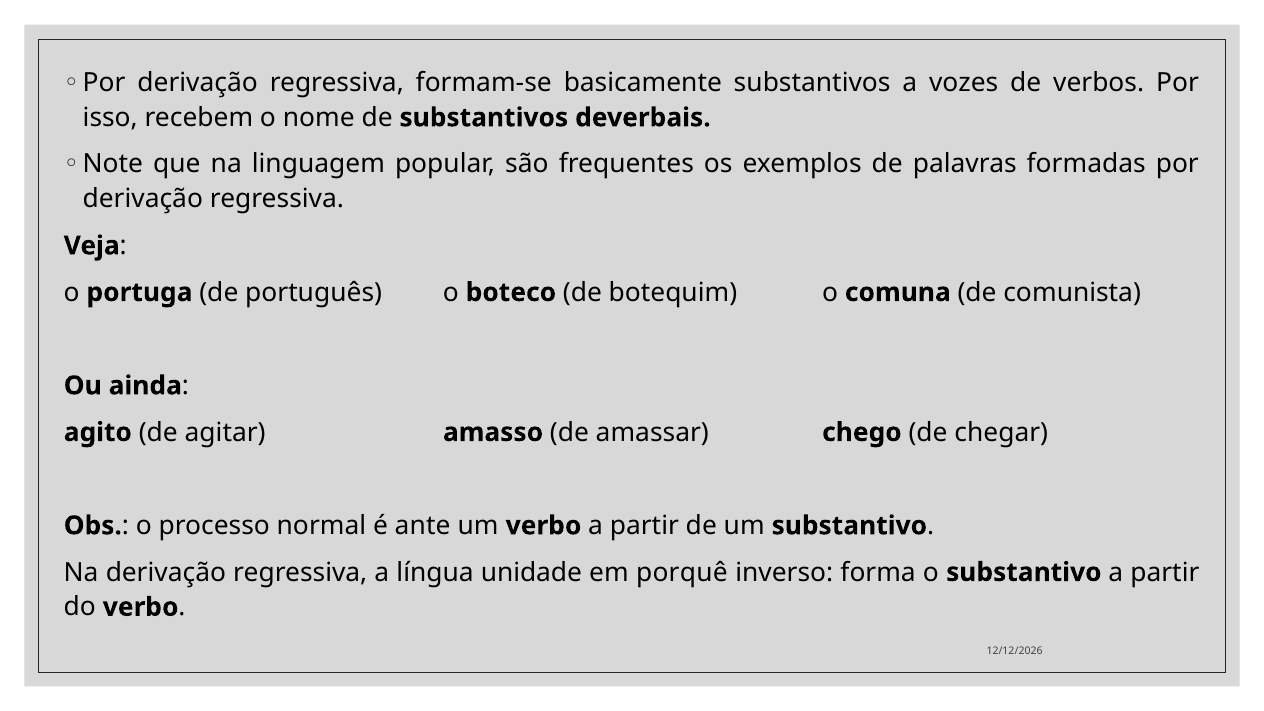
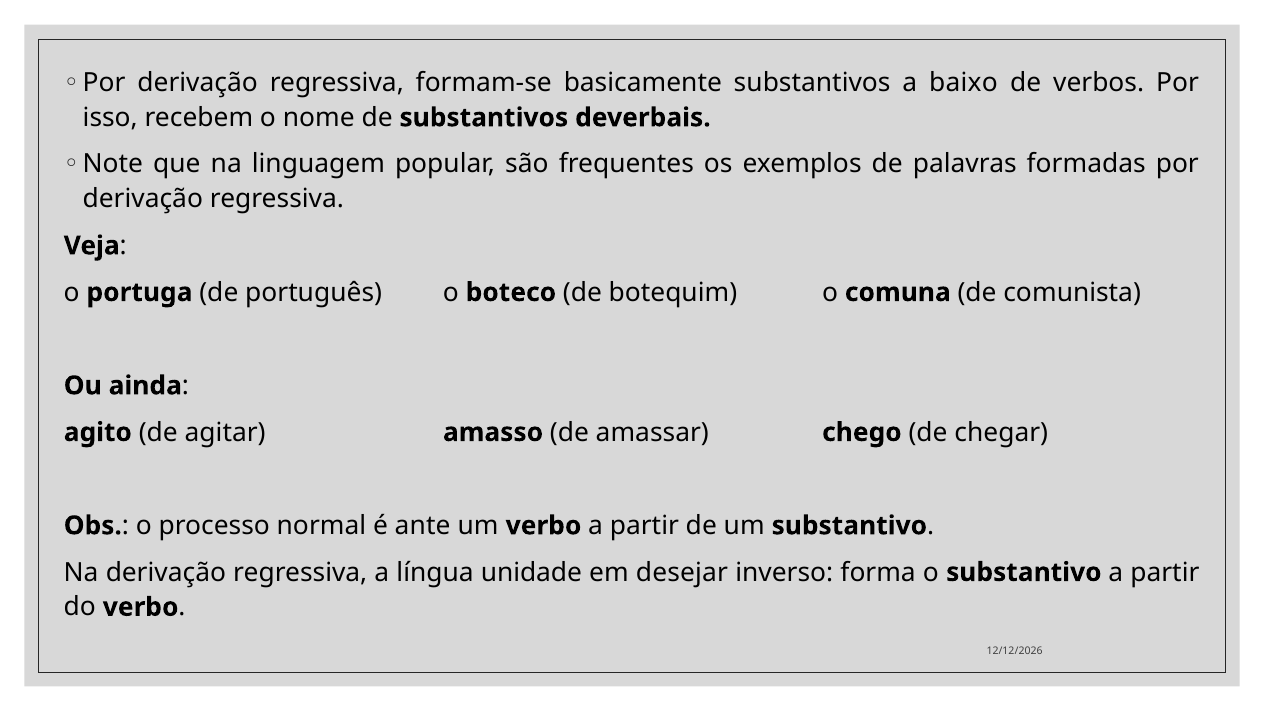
vozes: vozes -> baixo
porquê: porquê -> desejar
